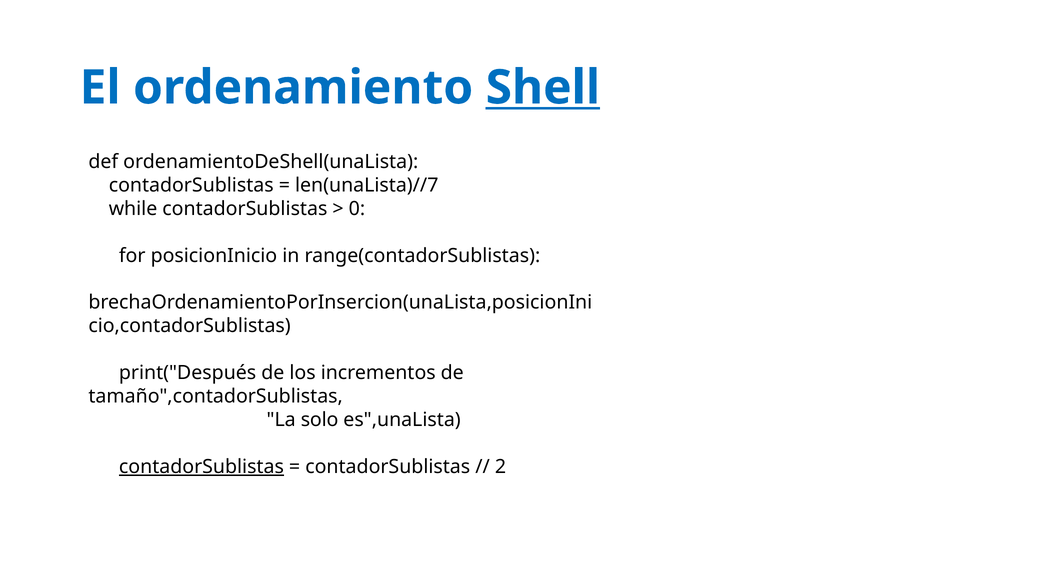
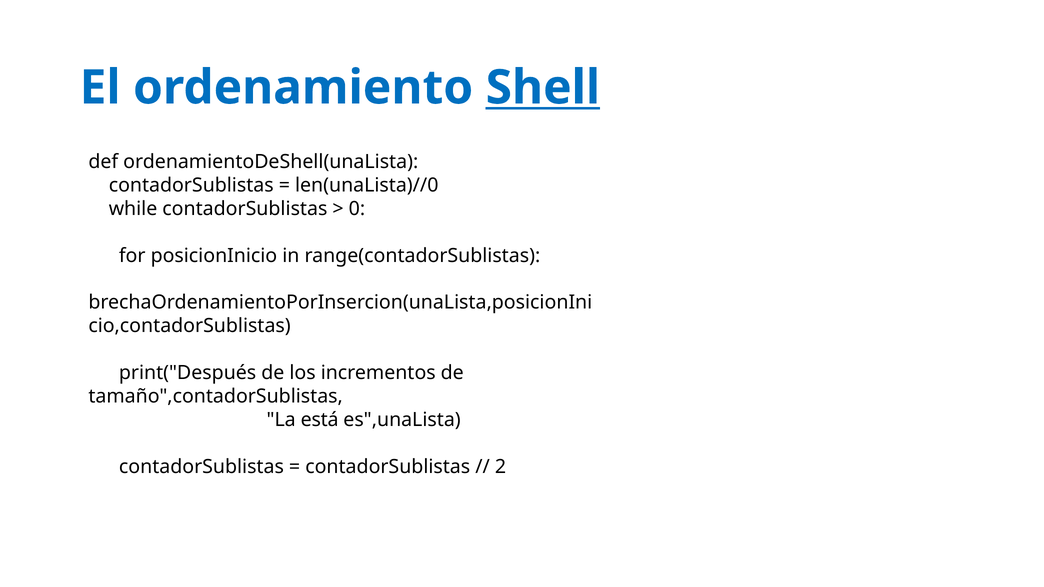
len(unaLista)//7: len(unaLista)//7 -> len(unaLista)//0
solo: solo -> está
contadorSublistas at (201, 467) underline: present -> none
